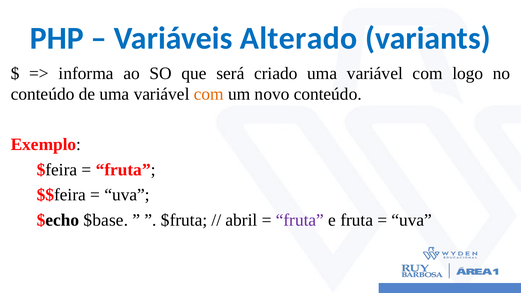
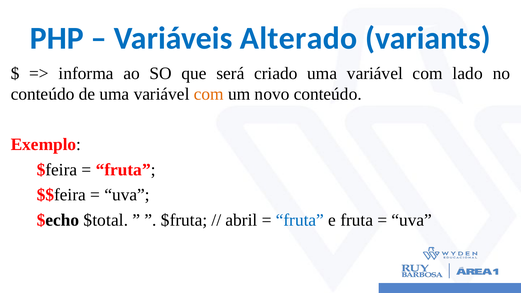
logo: logo -> lado
$base: $base -> $total
fruta at (300, 220) colour: purple -> blue
